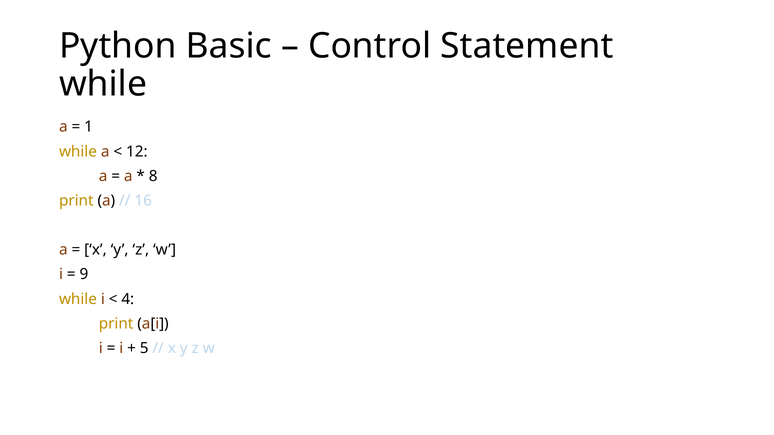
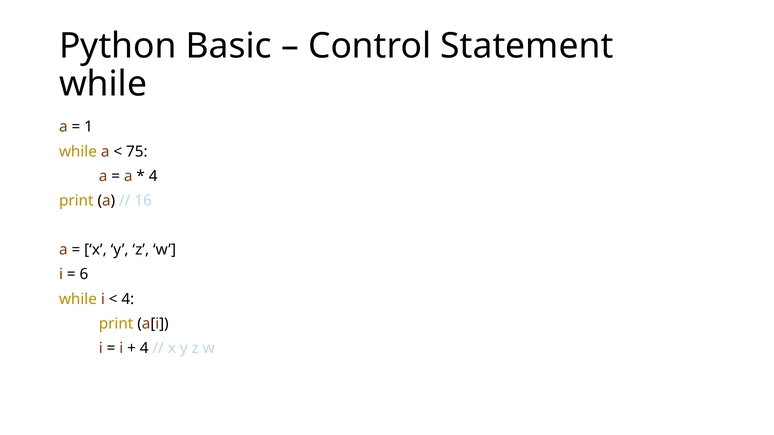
12: 12 -> 75
8 at (153, 176): 8 -> 4
9: 9 -> 6
5 at (144, 348): 5 -> 4
